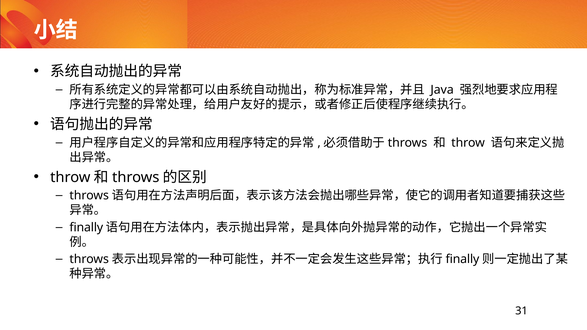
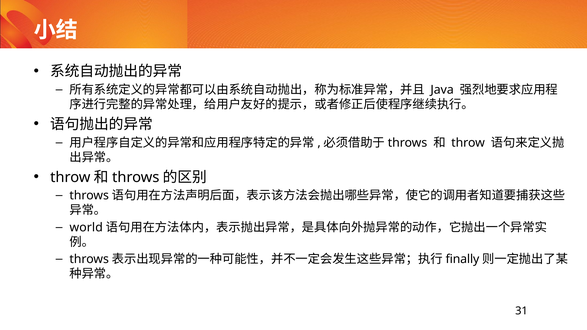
finally at (86, 227): finally -> world
